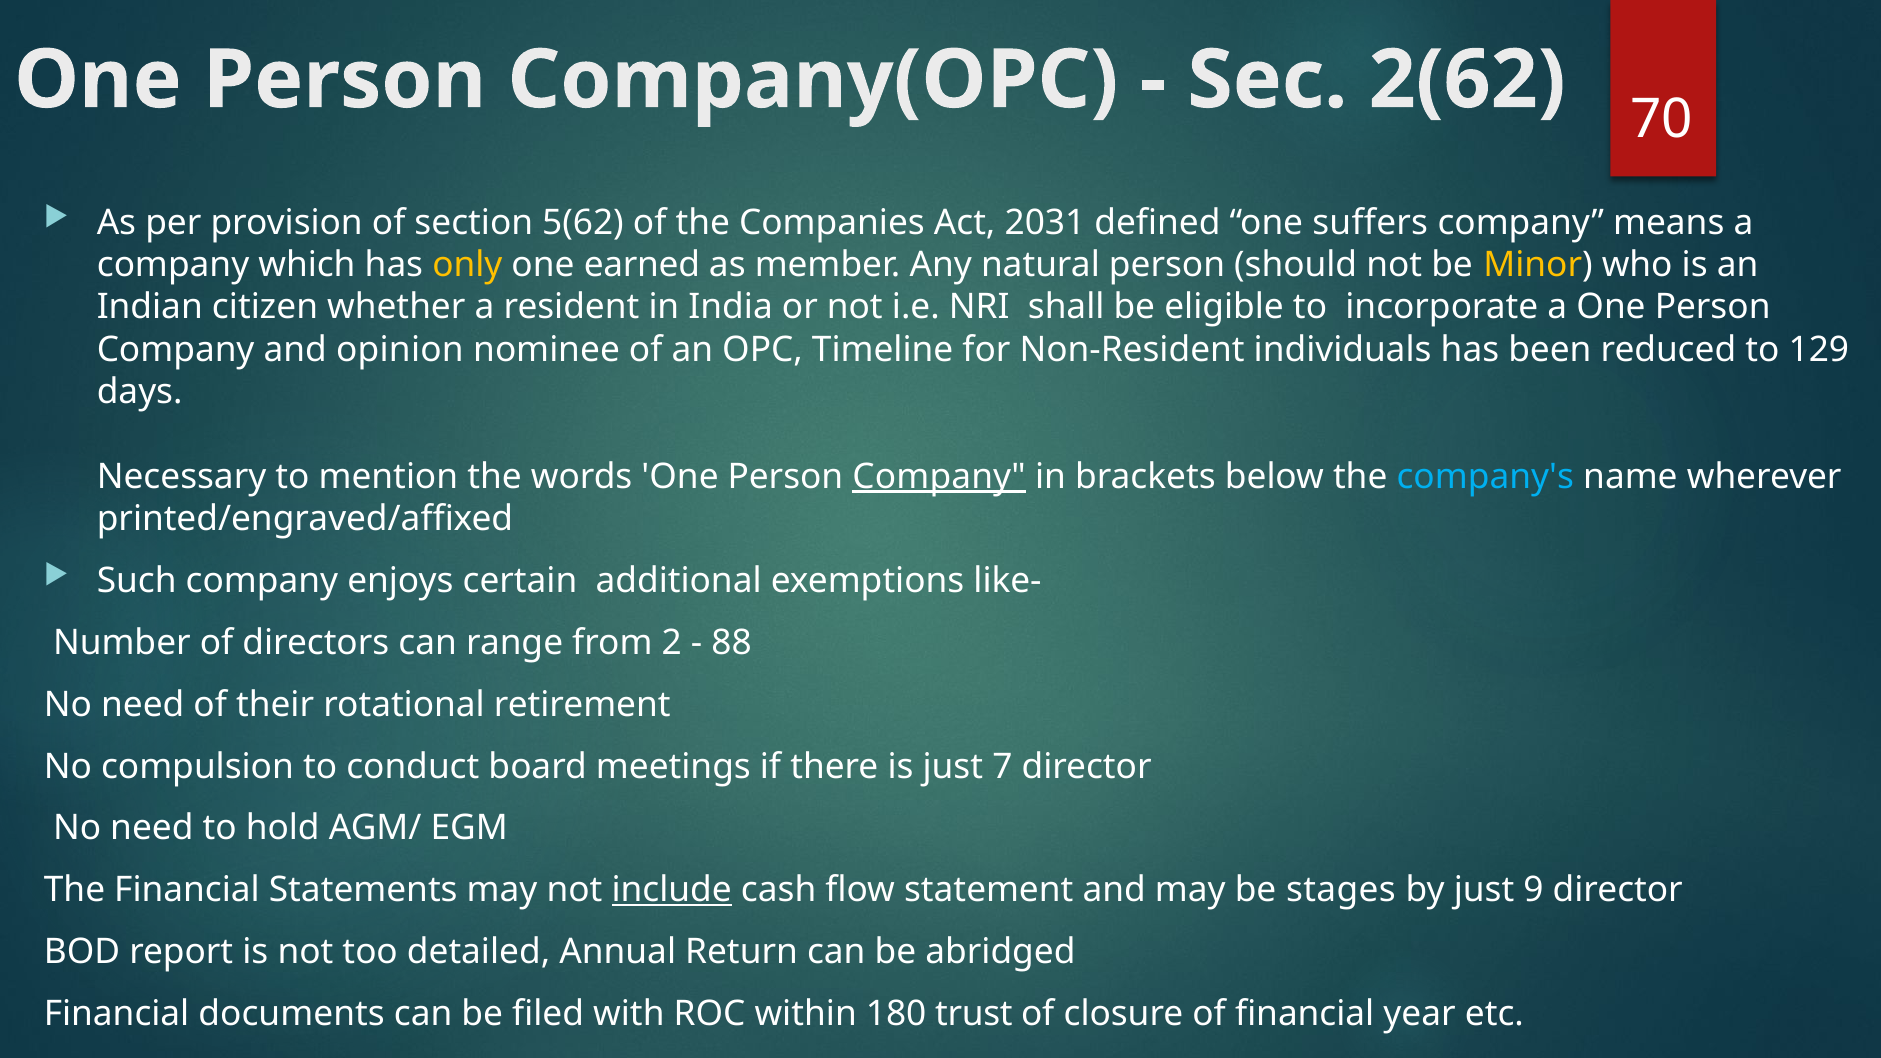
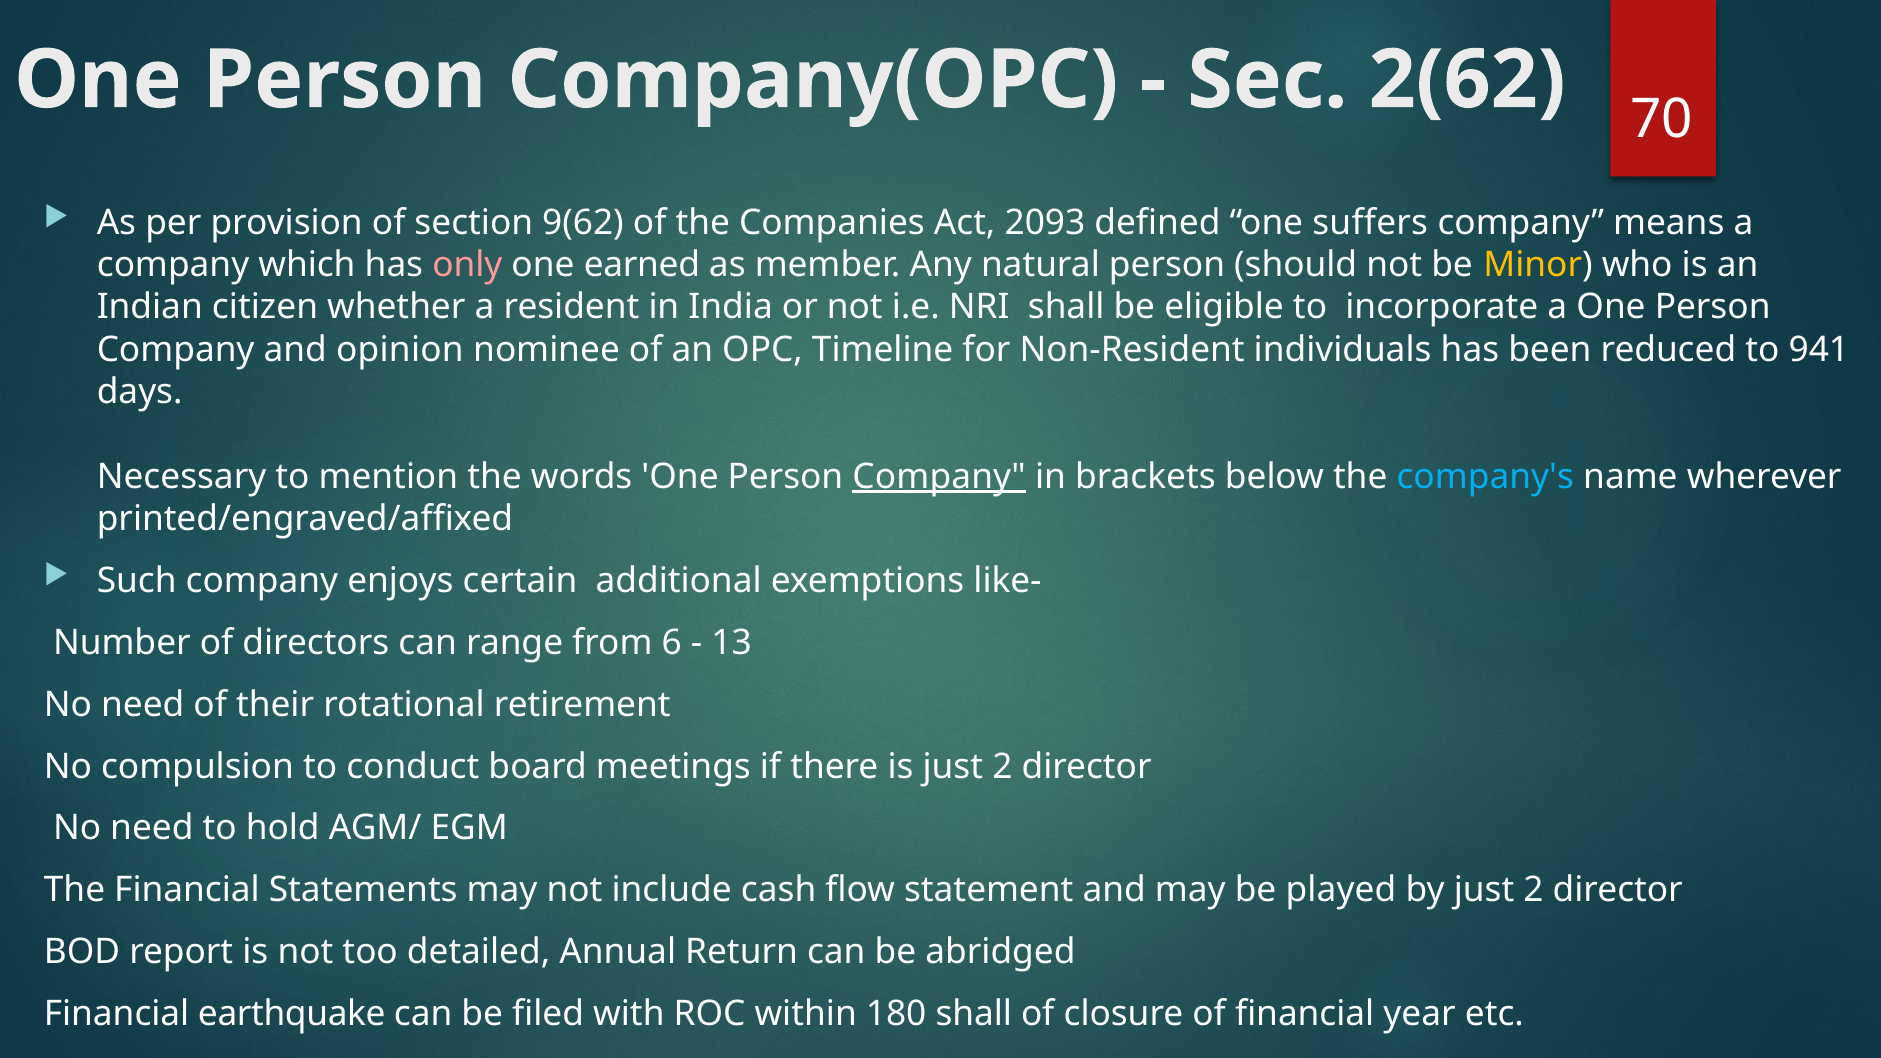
5(62: 5(62 -> 9(62
2031: 2031 -> 2093
only colour: yellow -> pink
129: 129 -> 941
2: 2 -> 6
88: 88 -> 13
is just 7: 7 -> 2
include underline: present -> none
stages: stages -> played
by just 9: 9 -> 2
documents: documents -> earthquake
180 trust: trust -> shall
